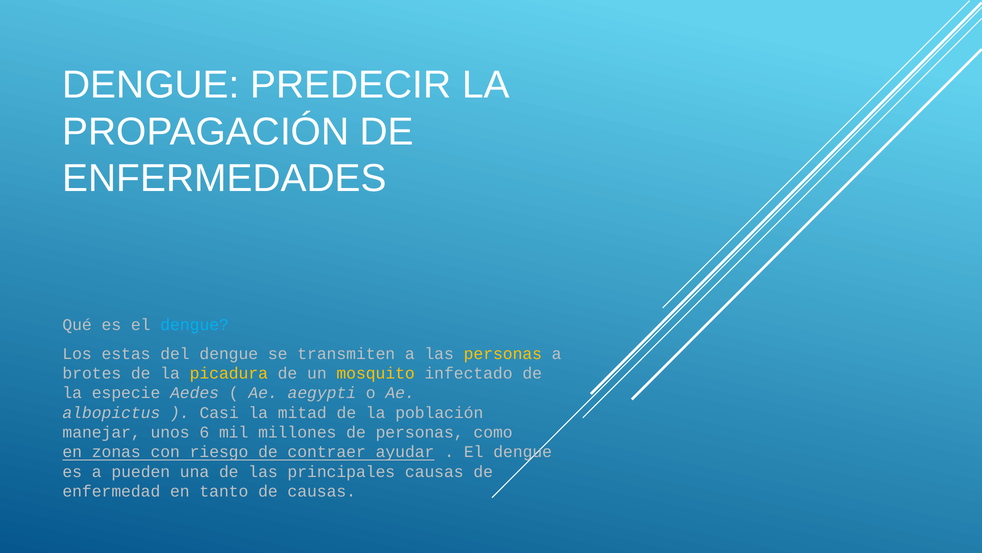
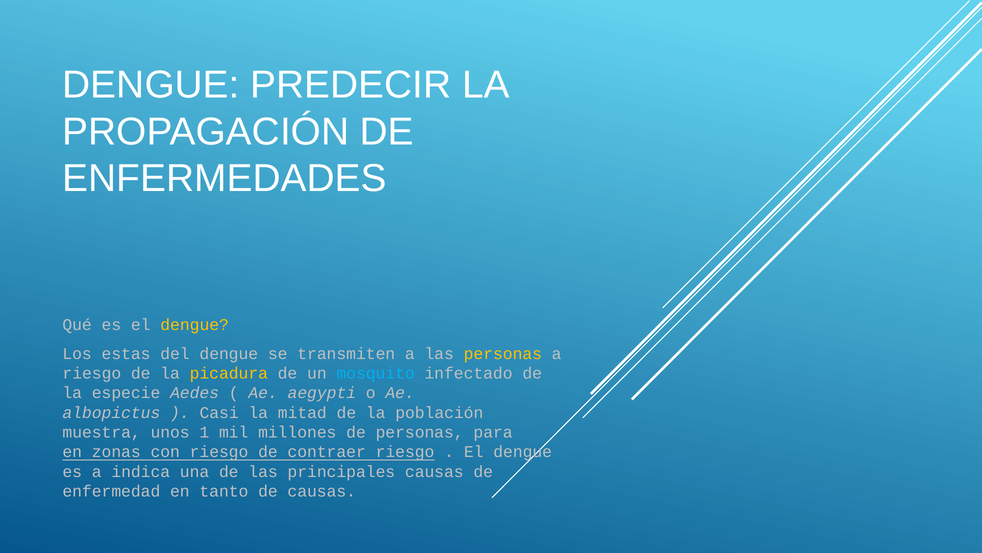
dengue at (195, 324) colour: light blue -> yellow
brotes at (92, 373): brotes -> riesgo
mosquito colour: yellow -> light blue
manejar: manejar -> muestra
6: 6 -> 1
como: como -> para
contraer ayudar: ayudar -> riesgo
pueden: pueden -> indica
